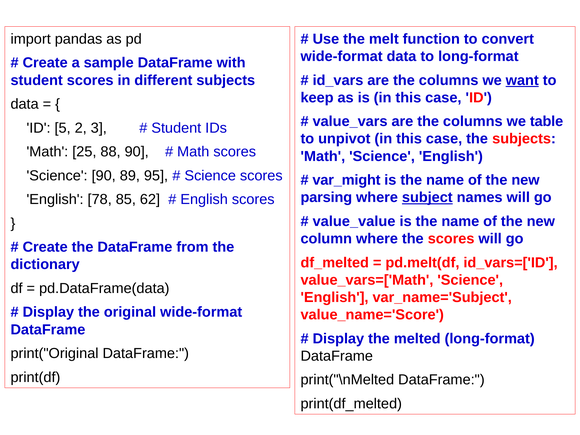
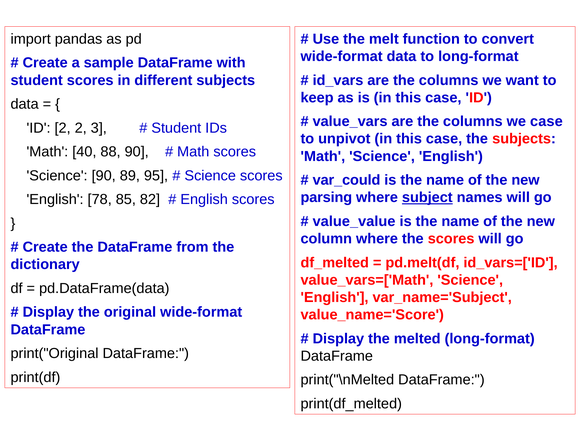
want underline: present -> none
we table: table -> case
ID 5: 5 -> 2
25: 25 -> 40
var_might: var_might -> var_could
62: 62 -> 82
